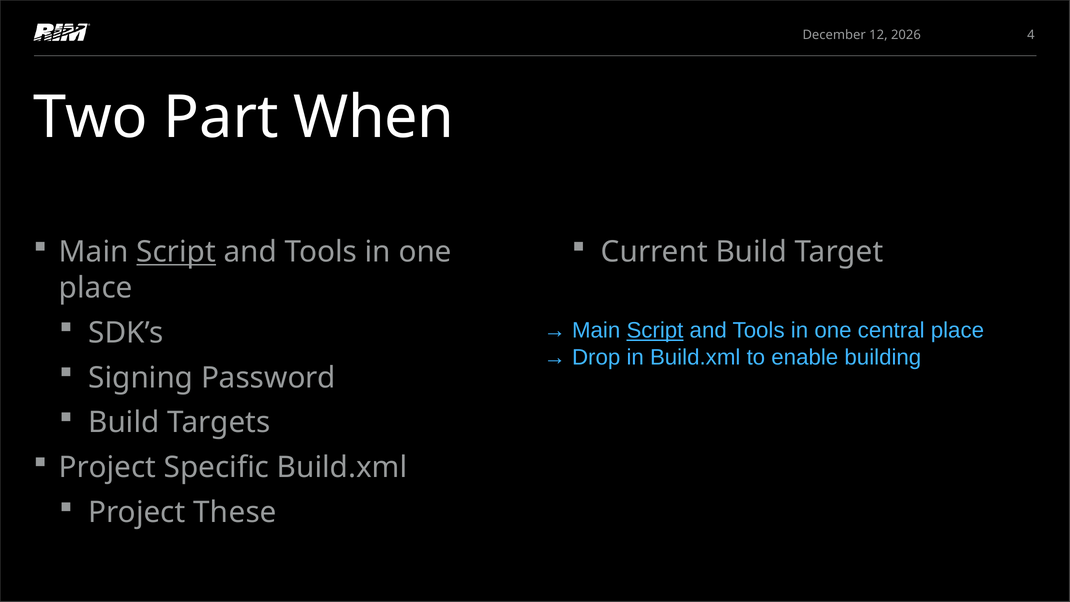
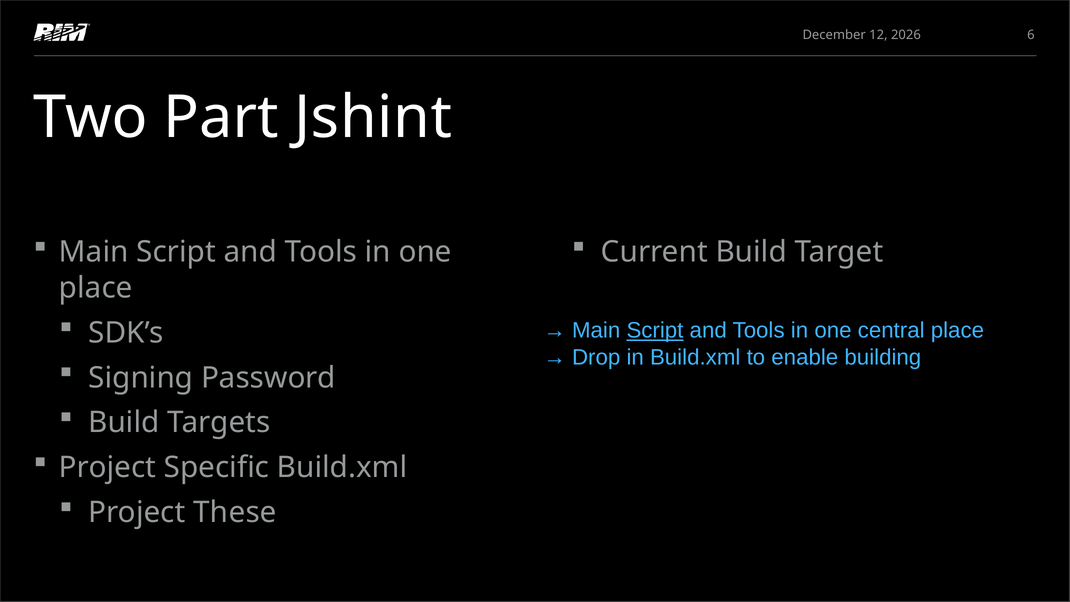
4: 4 -> 6
When: When -> Jshint
Script at (176, 252) underline: present -> none
